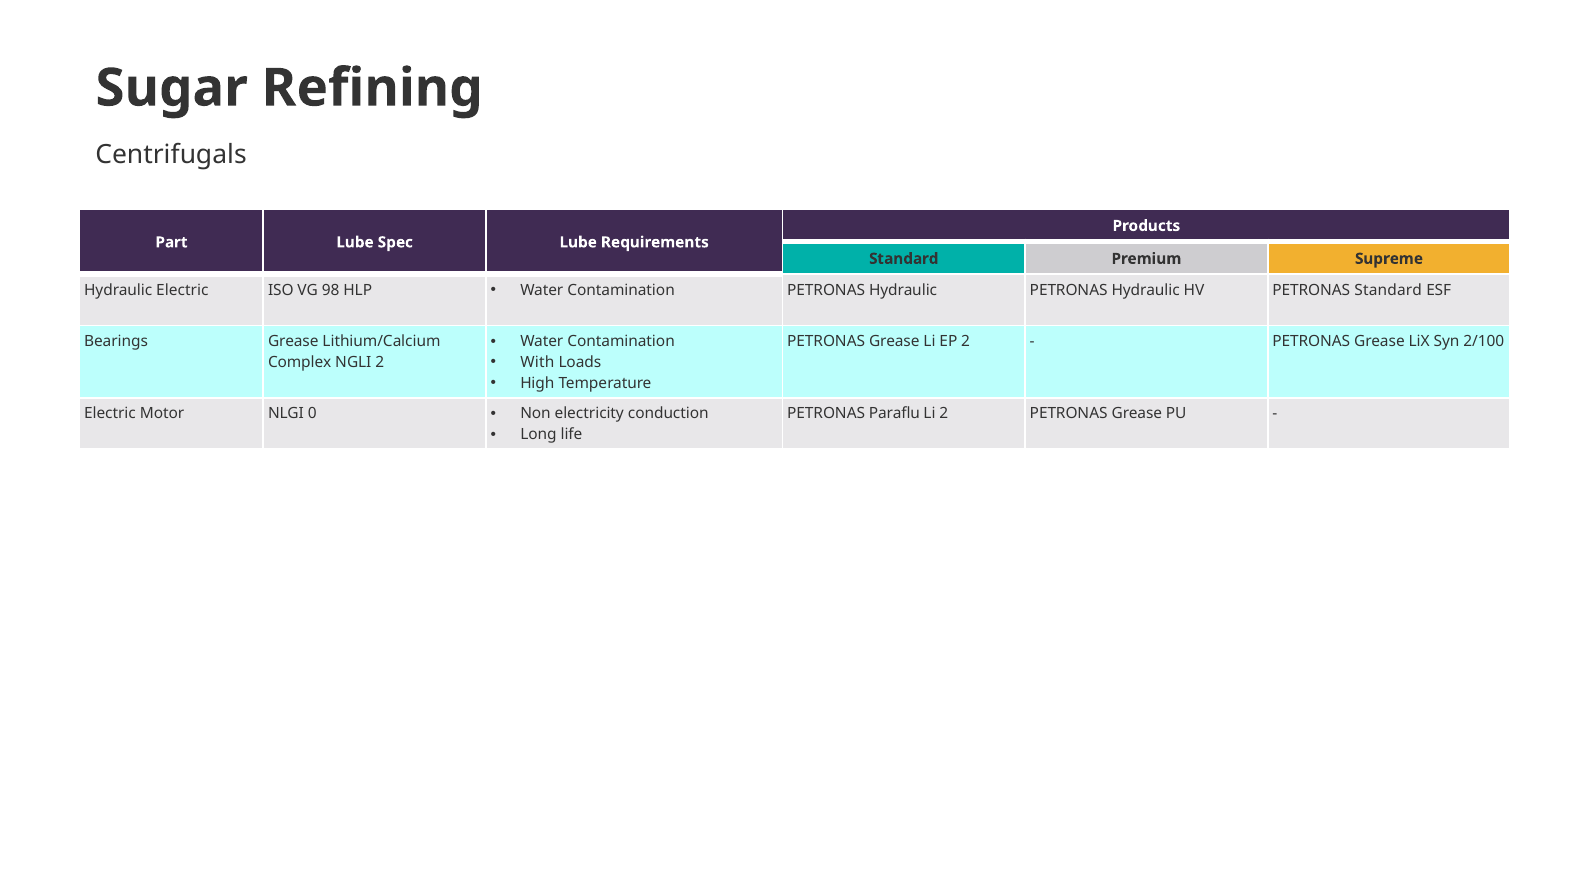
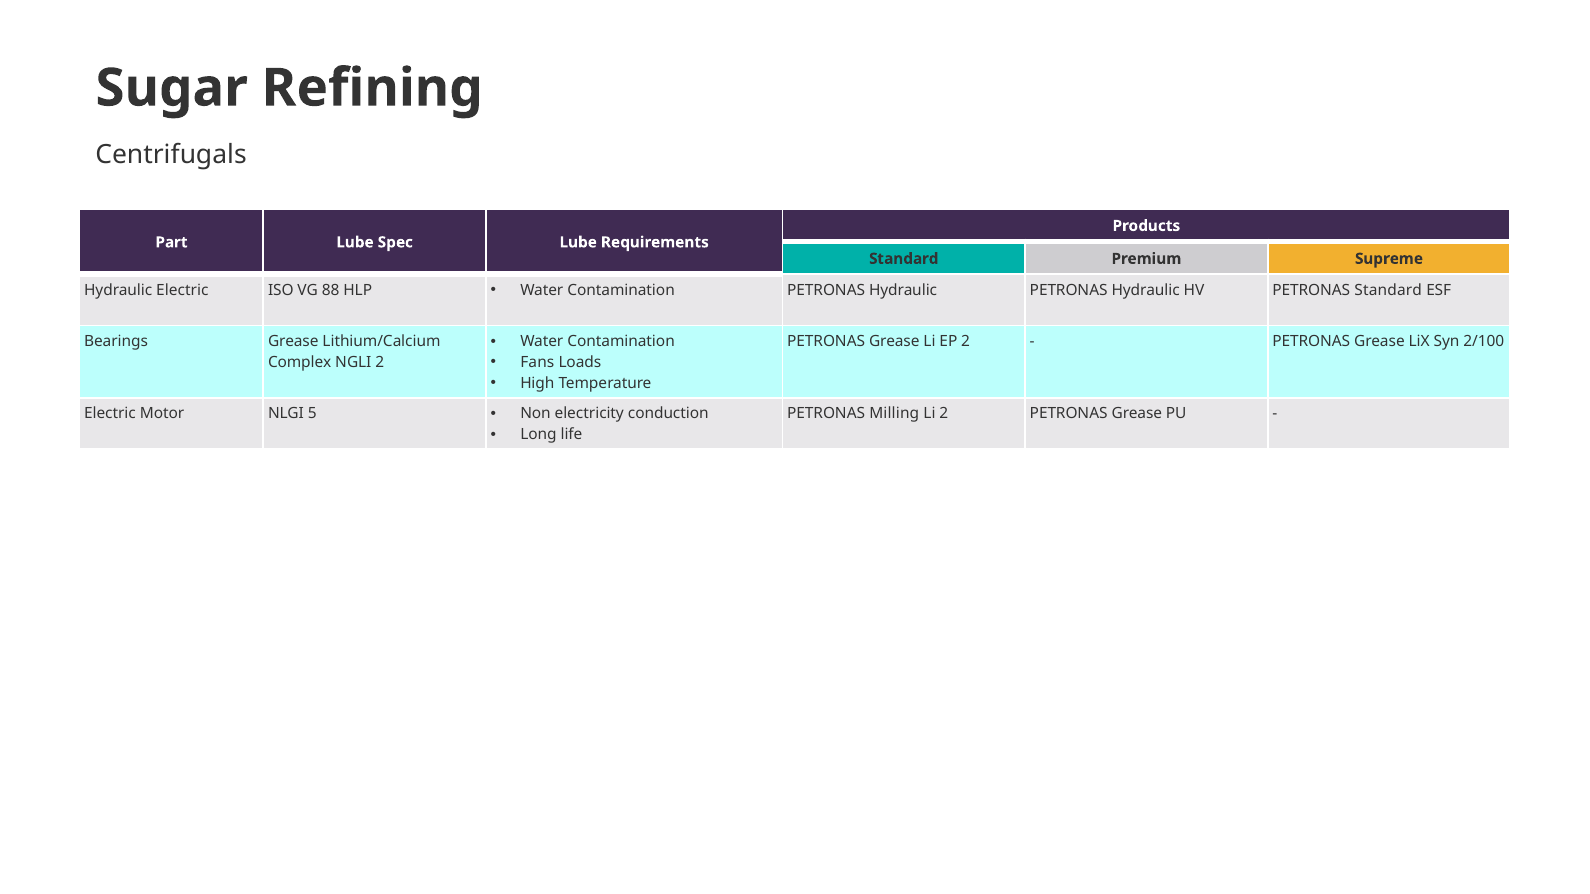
98: 98 -> 88
With: With -> Fans
0: 0 -> 5
Paraflu: Paraflu -> Milling
